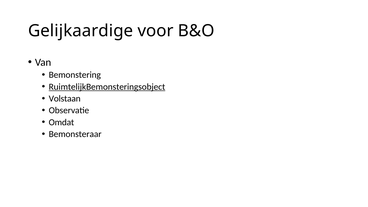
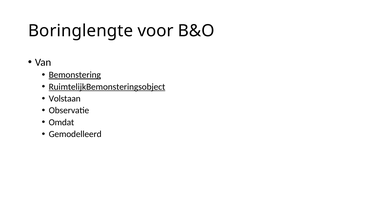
Gelijkaardige: Gelijkaardige -> Boringlengte
Bemonstering underline: none -> present
Bemonsteraar: Bemonsteraar -> Gemodelleerd
